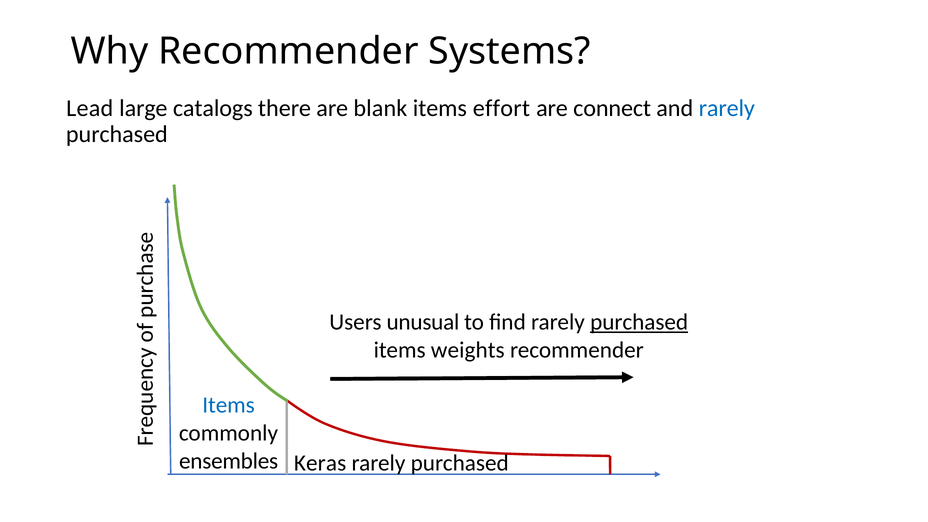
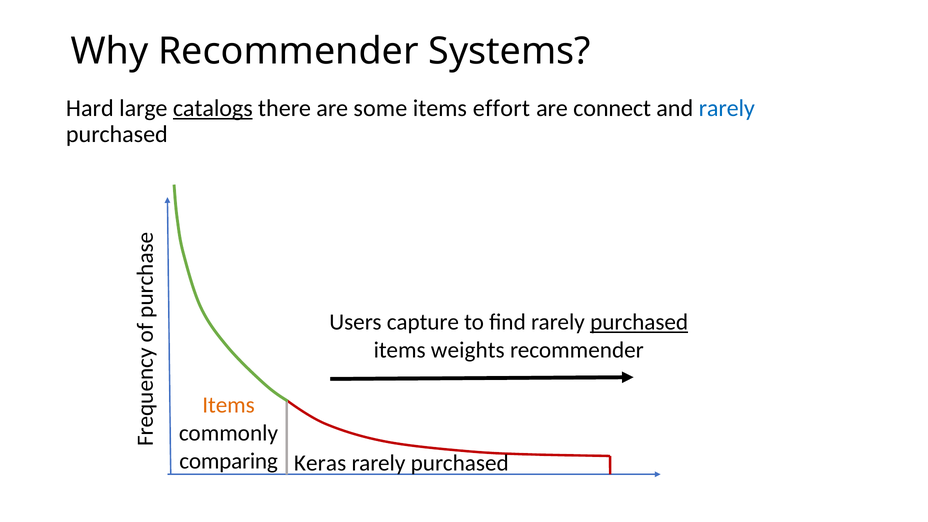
Lead: Lead -> Hard
catalogs underline: none -> present
blank: blank -> some
unusual: unusual -> capture
Items at (229, 405) colour: blue -> orange
ensembles: ensembles -> comparing
